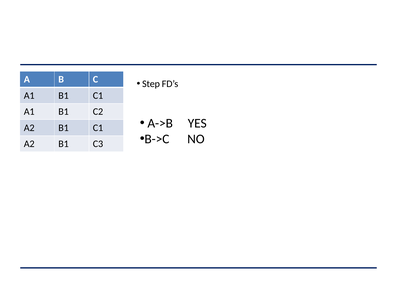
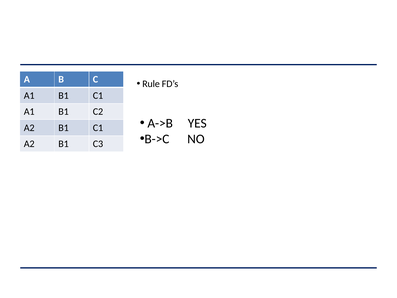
Step: Step -> Rule
